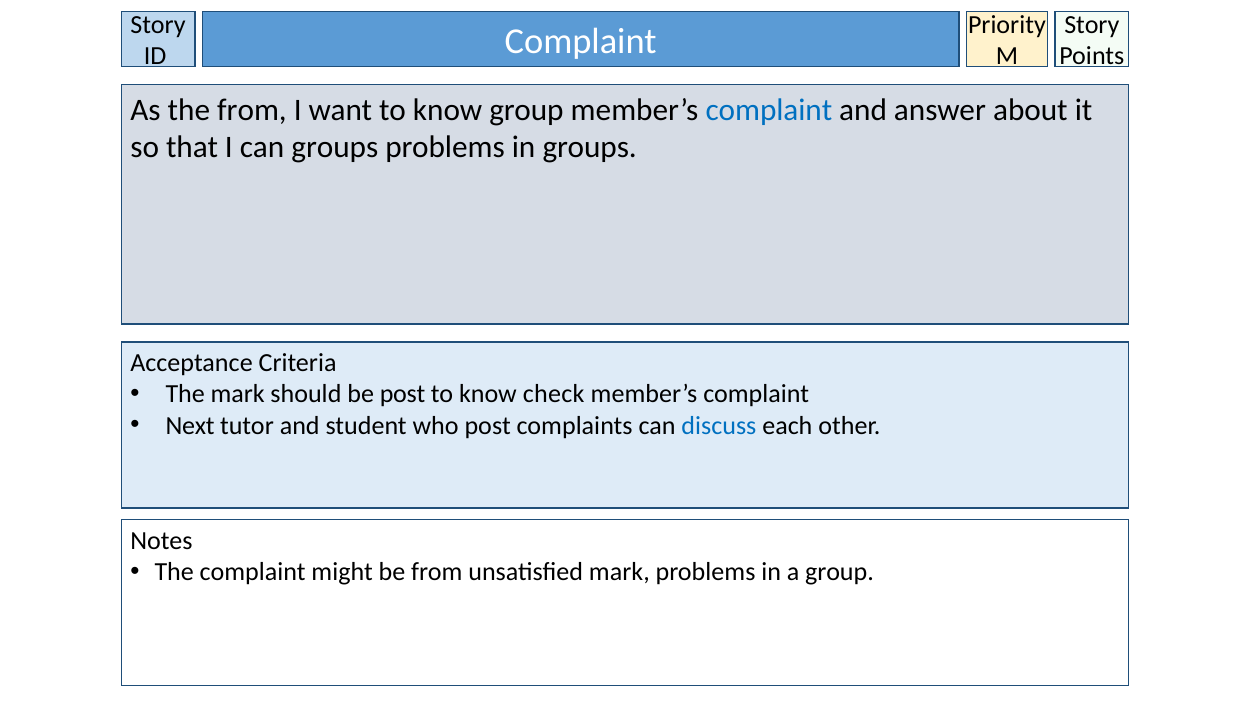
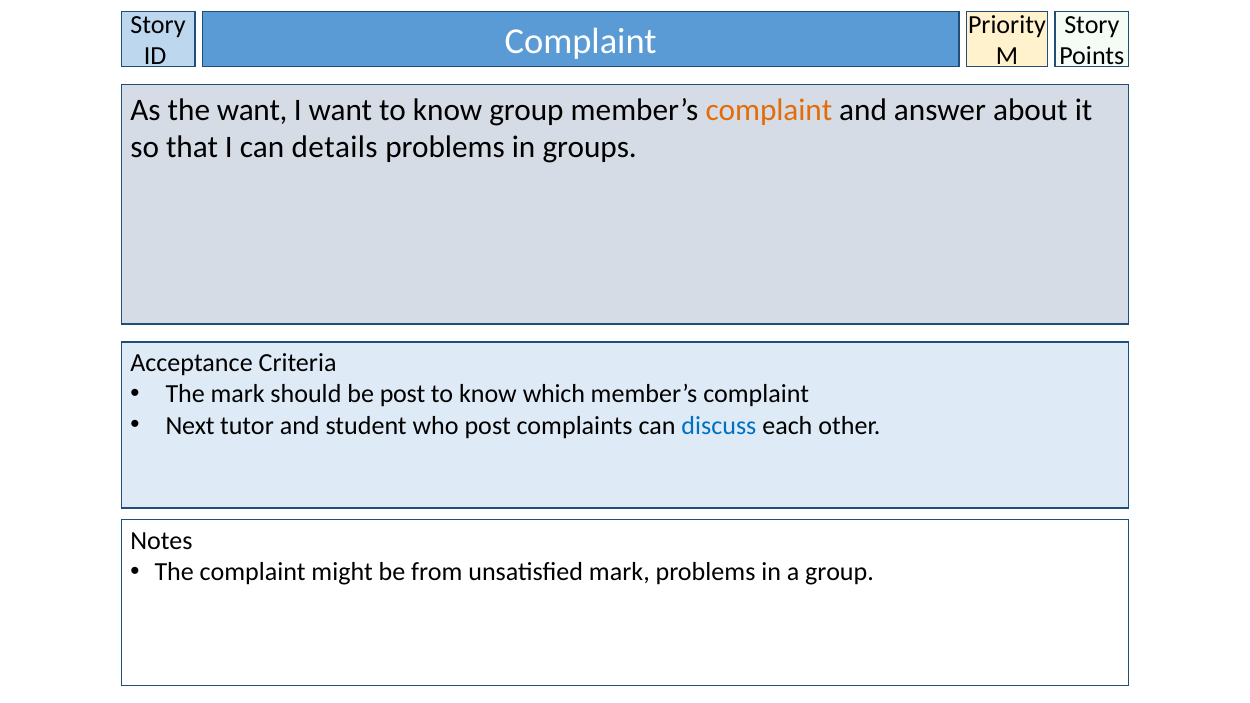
the from: from -> want
complaint at (769, 110) colour: blue -> orange
can groups: groups -> details
check: check -> which
